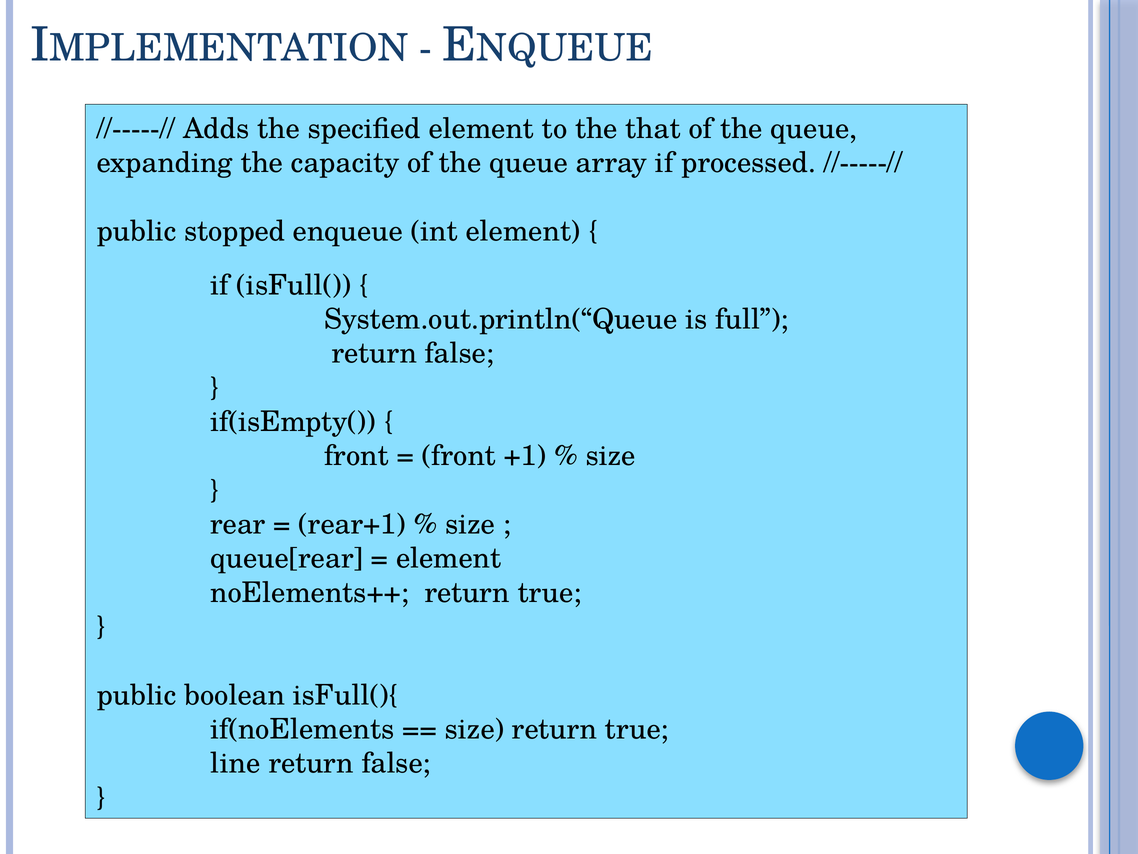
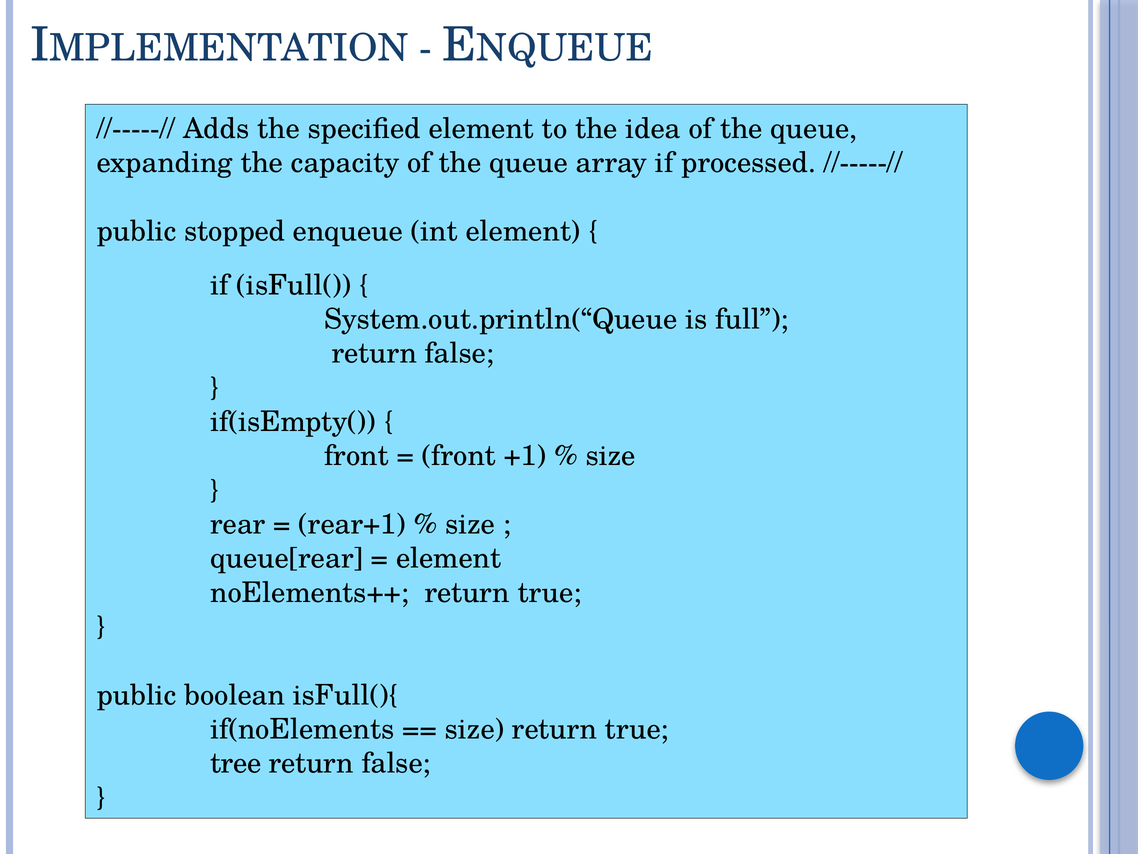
that: that -> idea
line: line -> tree
